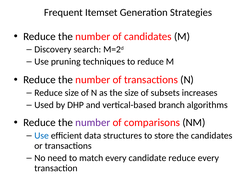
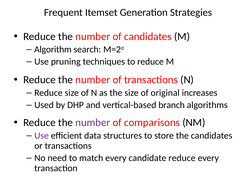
Discovery: Discovery -> Algorithm
subsets: subsets -> original
Use at (42, 136) colour: blue -> purple
